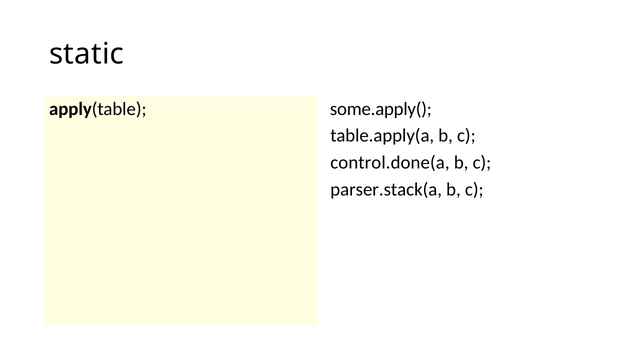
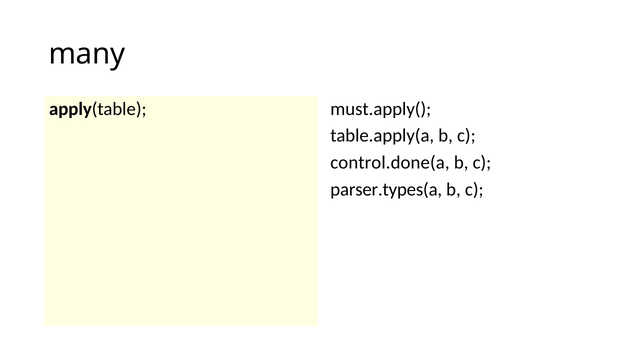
static: static -> many
some.apply(: some.apply( -> must.apply(
parser.stack(a: parser.stack(a -> parser.types(a
